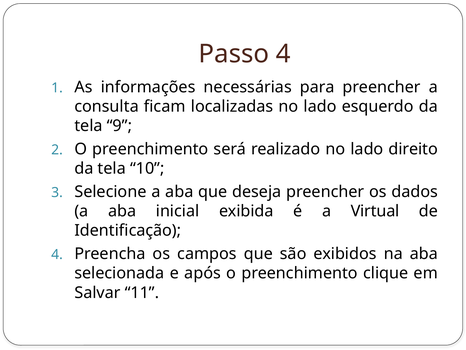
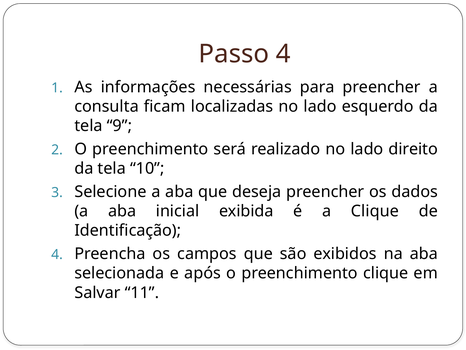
a Virtual: Virtual -> Clique
